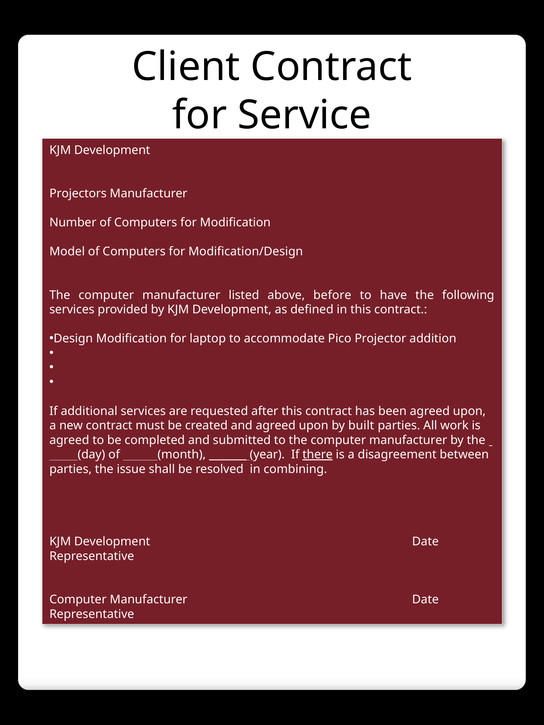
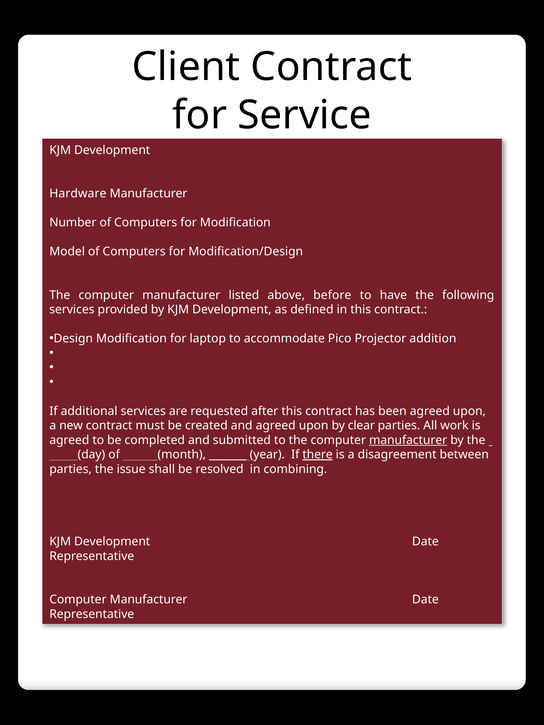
Projectors: Projectors -> Hardware
built: built -> clear
manufacturer at (408, 440) underline: none -> present
